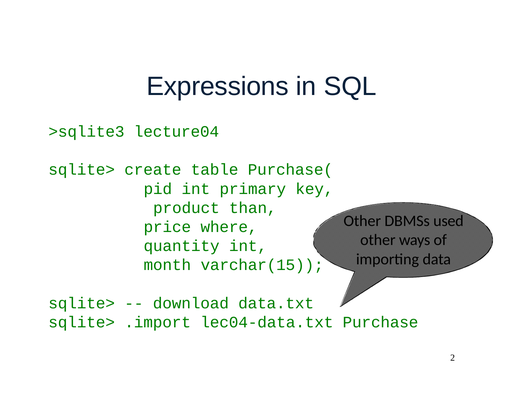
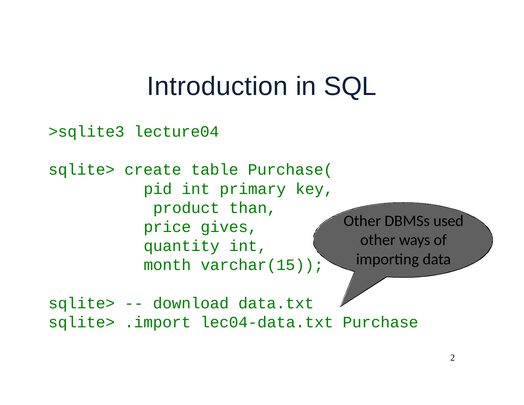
Expressions: Expressions -> Introduction
where: where -> gives
